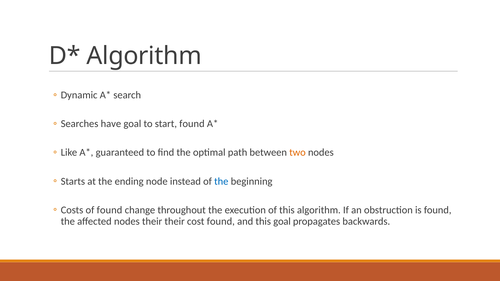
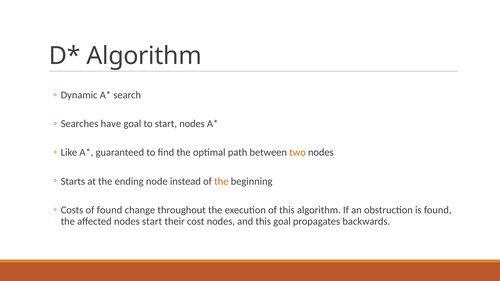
start found: found -> nodes
the at (221, 181) colour: blue -> orange
nodes their: their -> start
cost found: found -> nodes
